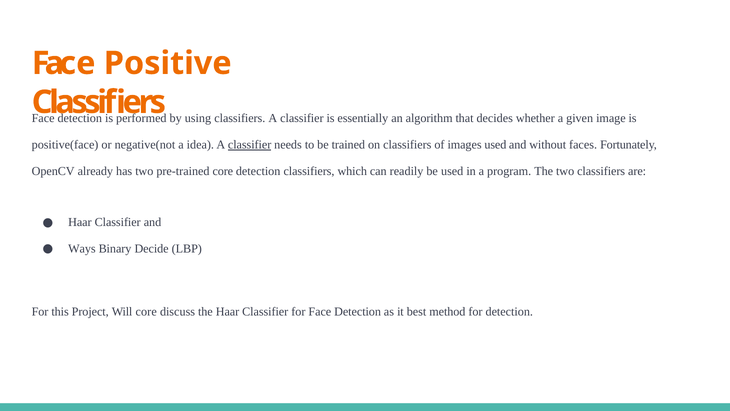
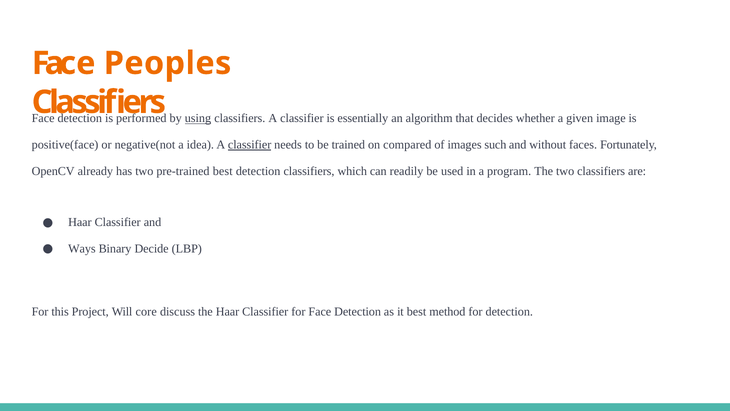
Positive: Positive -> Peoples
using underline: none -> present
on classifiers: classifiers -> compared
images used: used -> such
pre-trained core: core -> best
